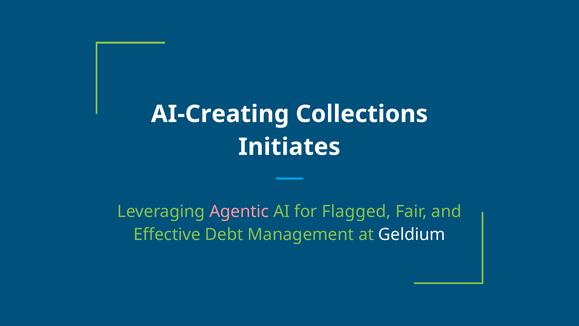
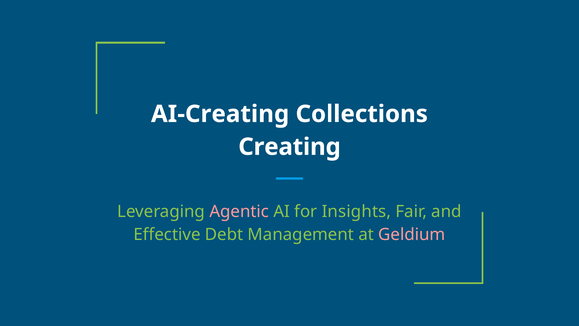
Initiates: Initiates -> Creating
Flagged: Flagged -> Insights
Geldium colour: white -> pink
